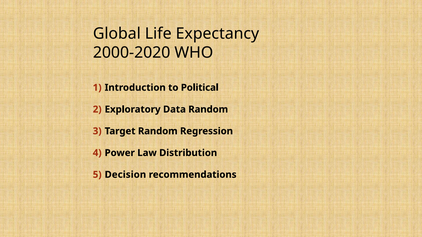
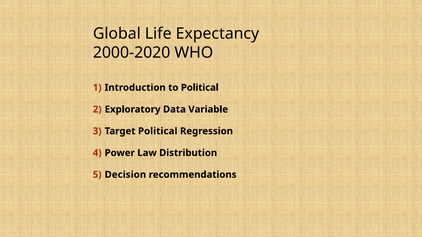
Data Random: Random -> Variable
Target Random: Random -> Political
